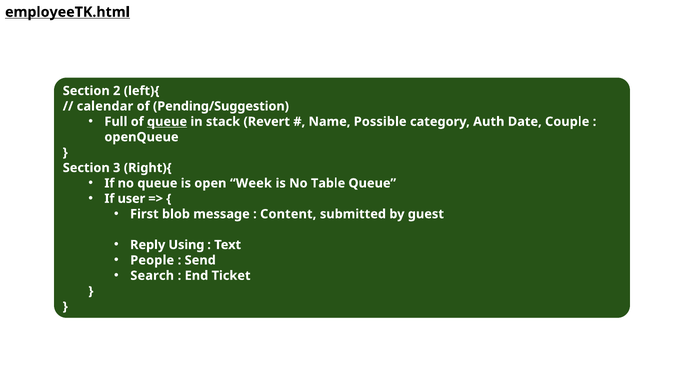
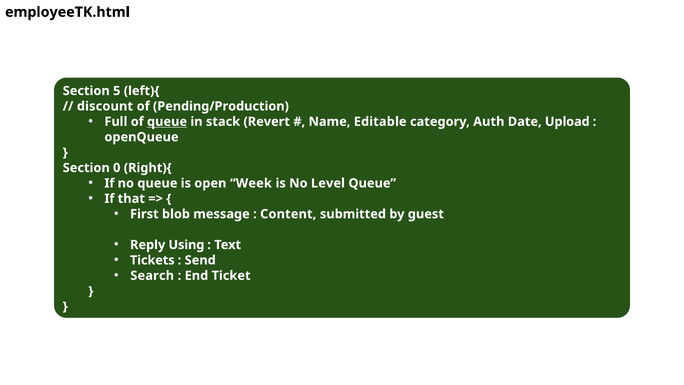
employeeTK.html underline: present -> none
2: 2 -> 5
calendar: calendar -> discount
Pending/Suggestion: Pending/Suggestion -> Pending/Production
Possible: Possible -> Editable
Couple: Couple -> Upload
3: 3 -> 0
Table: Table -> Level
user: user -> that
People: People -> Tickets
